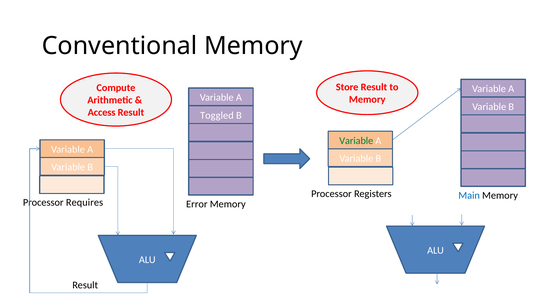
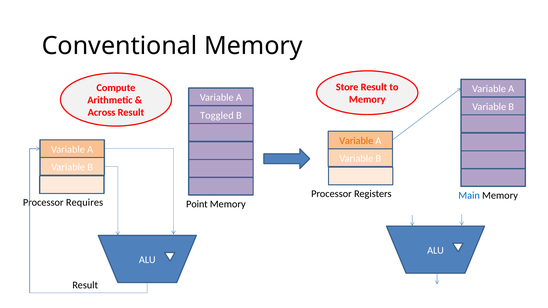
Access: Access -> Across
Variable at (356, 141) colour: green -> orange
Error: Error -> Point
